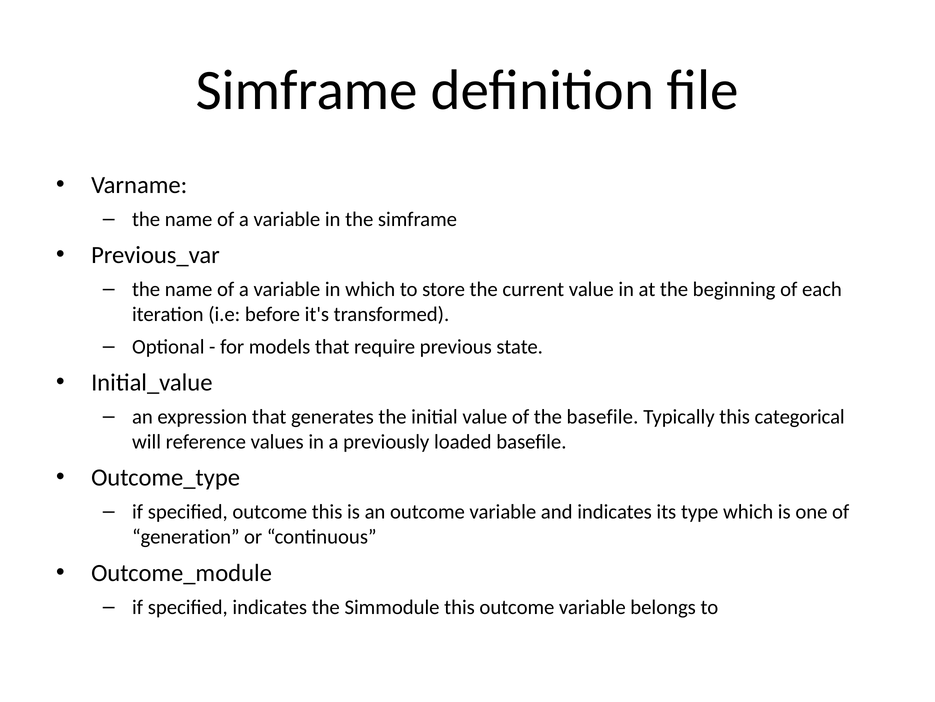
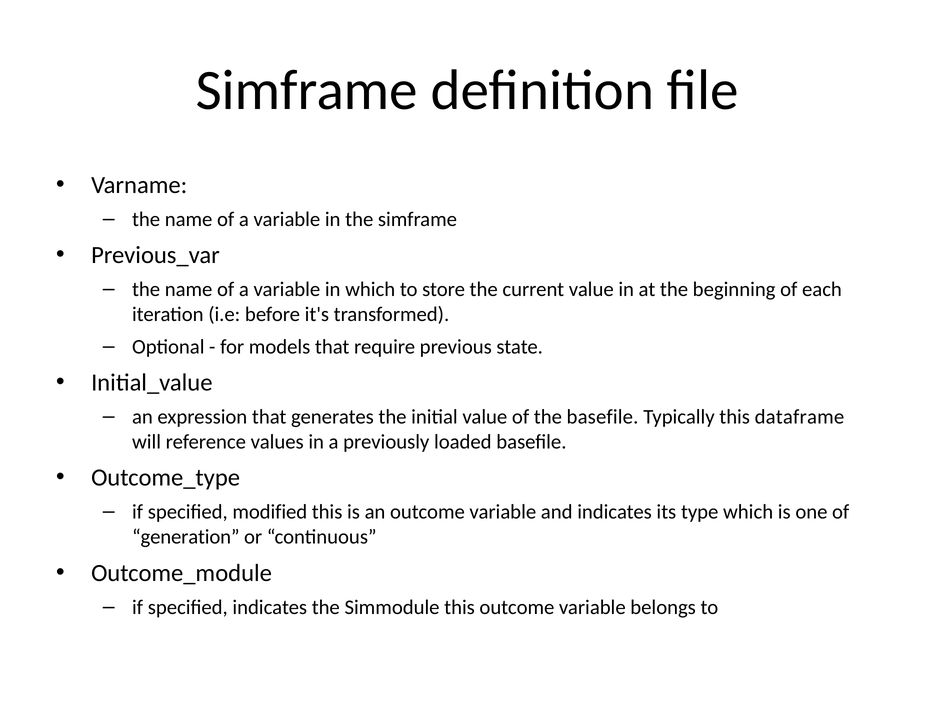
categorical: categorical -> dataframe
specified outcome: outcome -> modified
